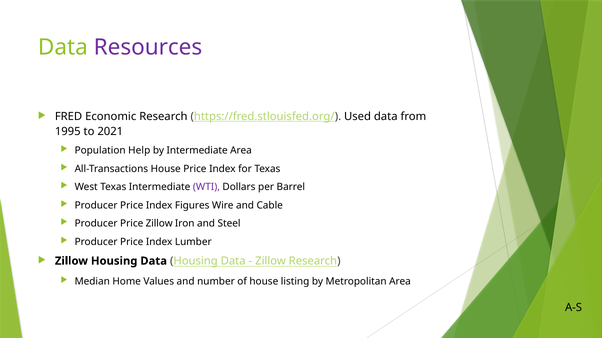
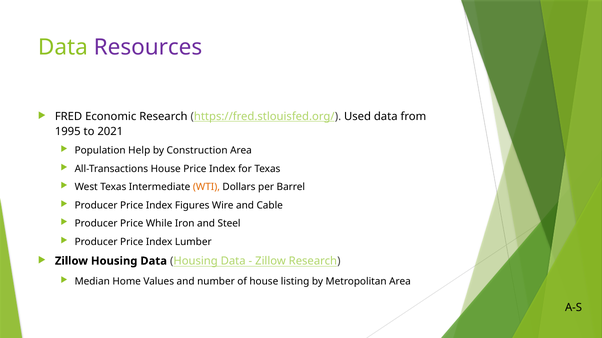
by Intermediate: Intermediate -> Construction
WTI colour: purple -> orange
Price Zillow: Zillow -> While
